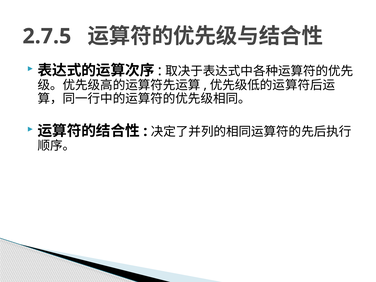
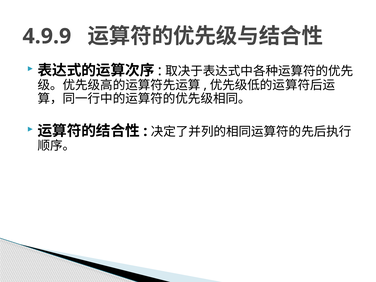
2.7.5: 2.7.5 -> 4.9.9
